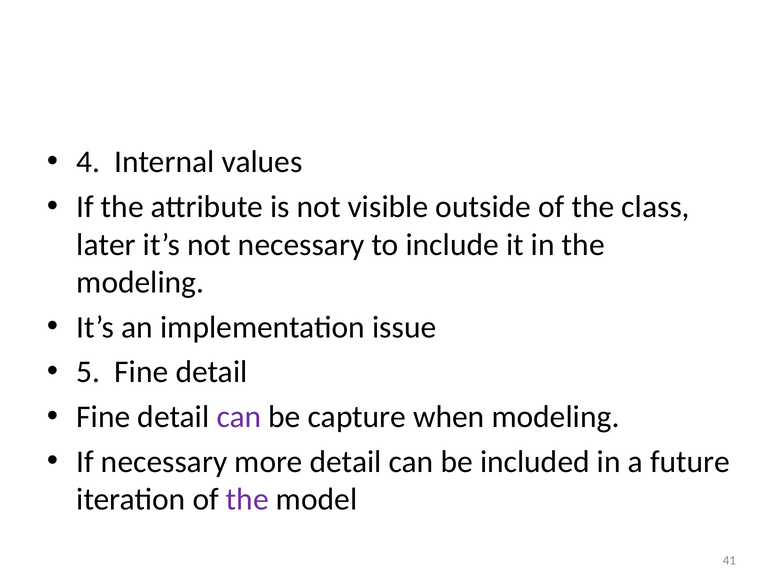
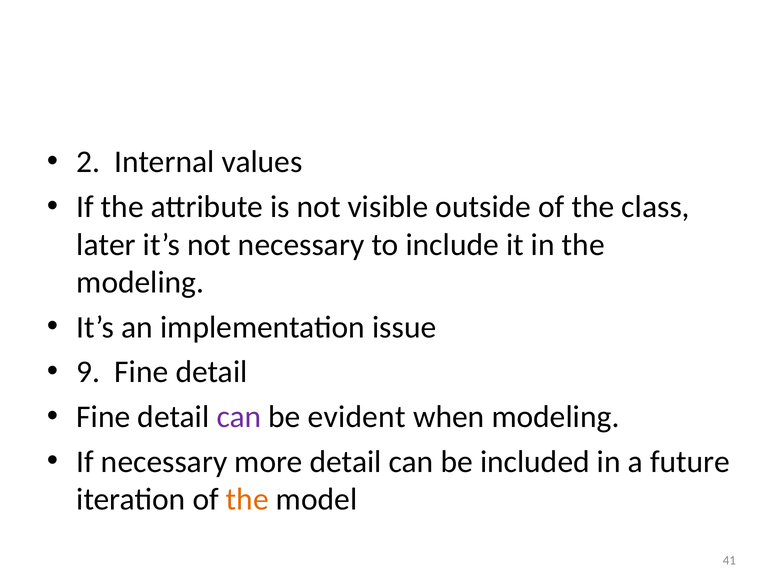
4: 4 -> 2
5: 5 -> 9
capture: capture -> evident
the at (247, 500) colour: purple -> orange
